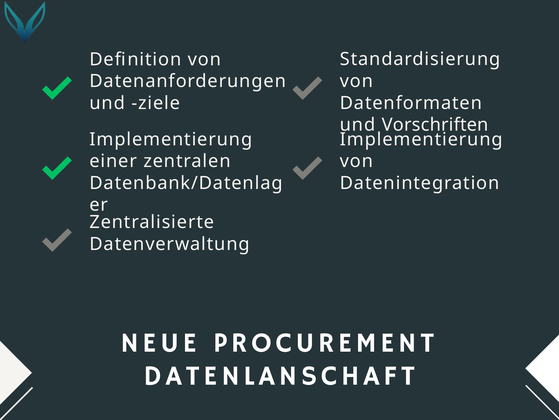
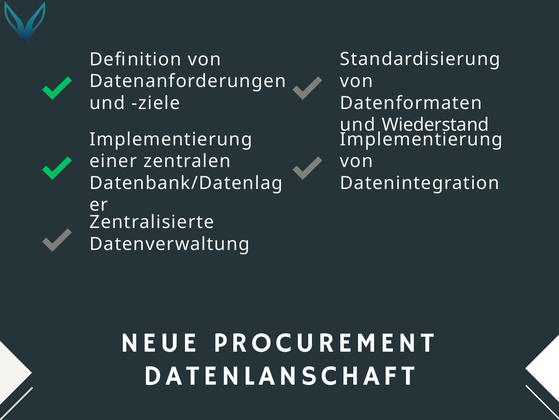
Vorschriften: Vorschriften -> Wiederstand
